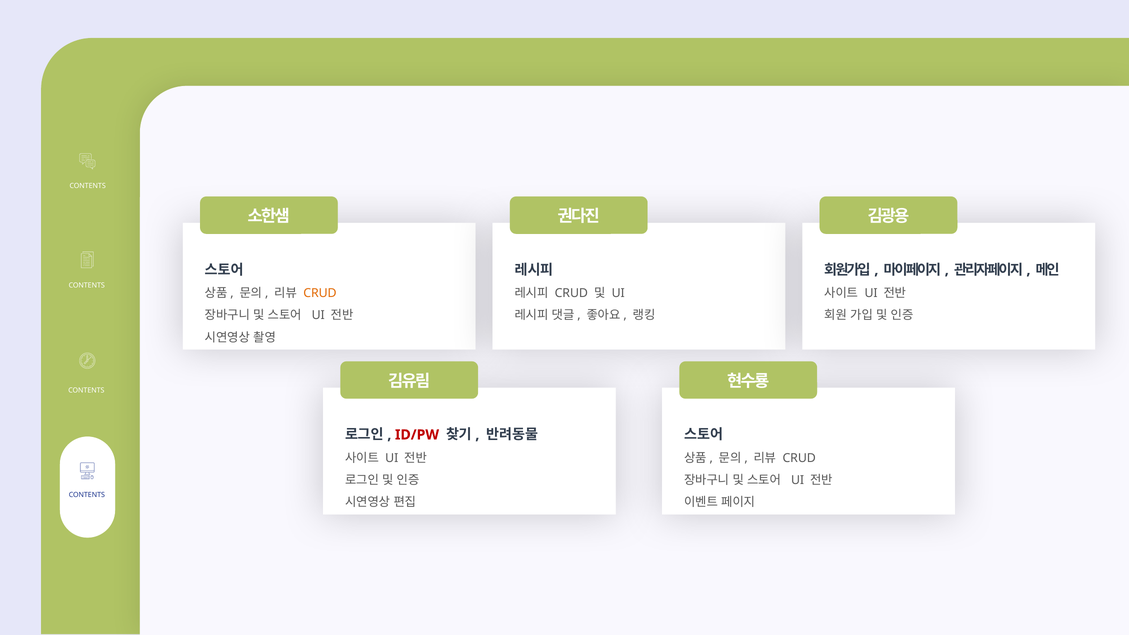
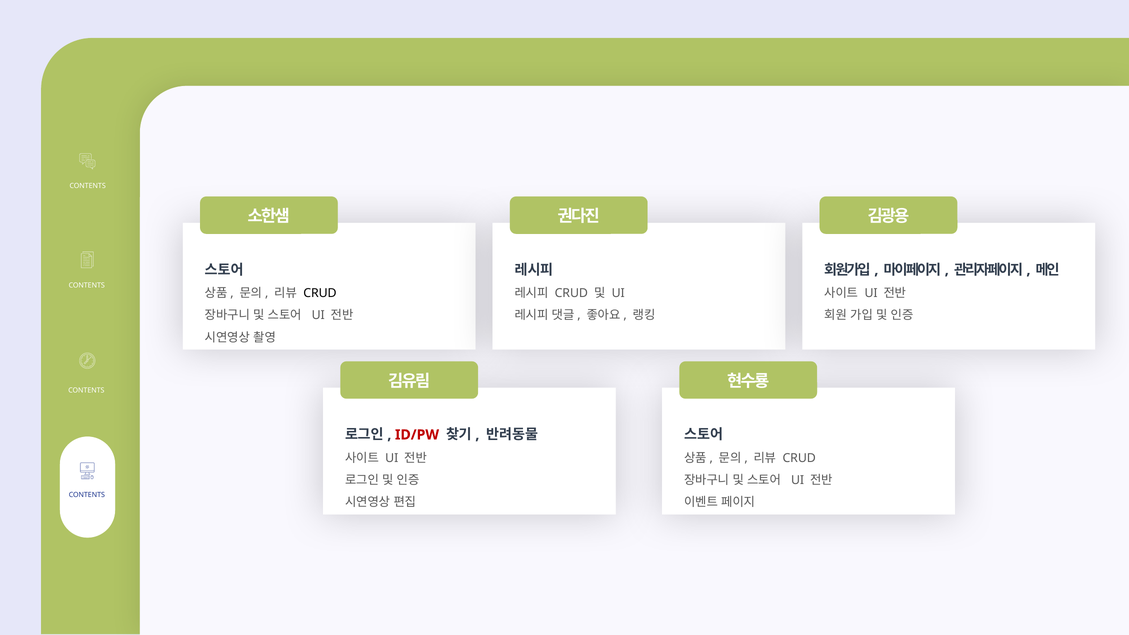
CRUD at (320, 293) colour: orange -> black
